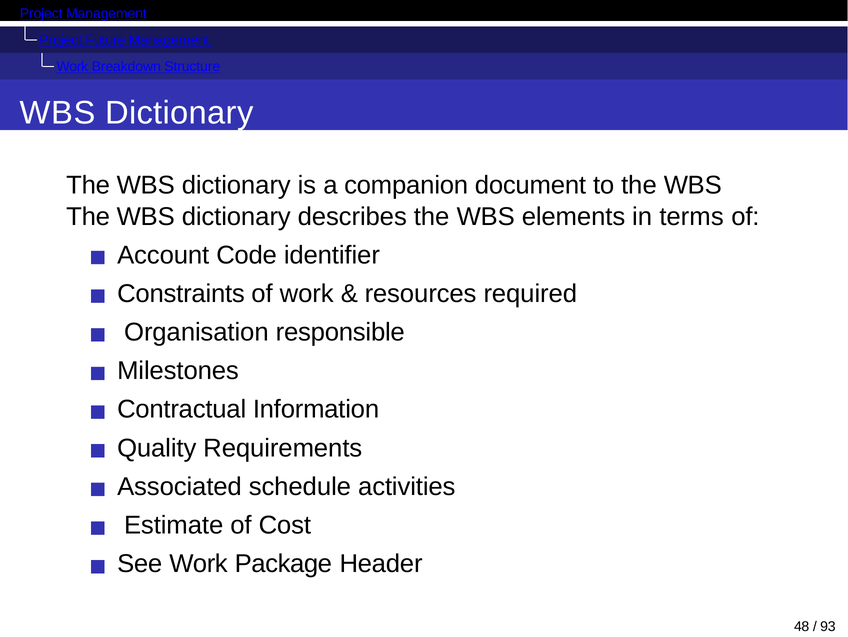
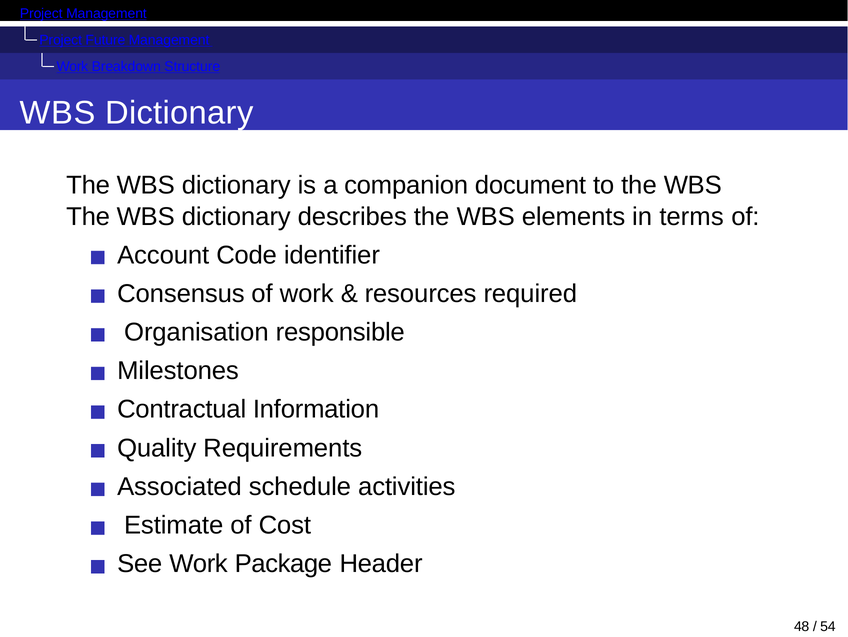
Constraints: Constraints -> Consensus
93: 93 -> 54
